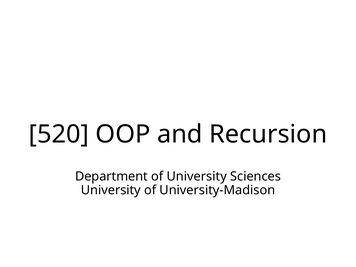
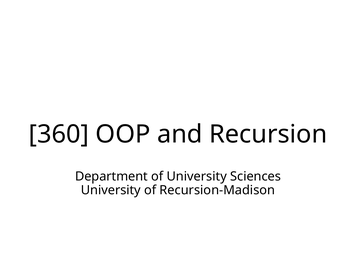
520: 520 -> 360
University-Madison: University-Madison -> Recursion-Madison
